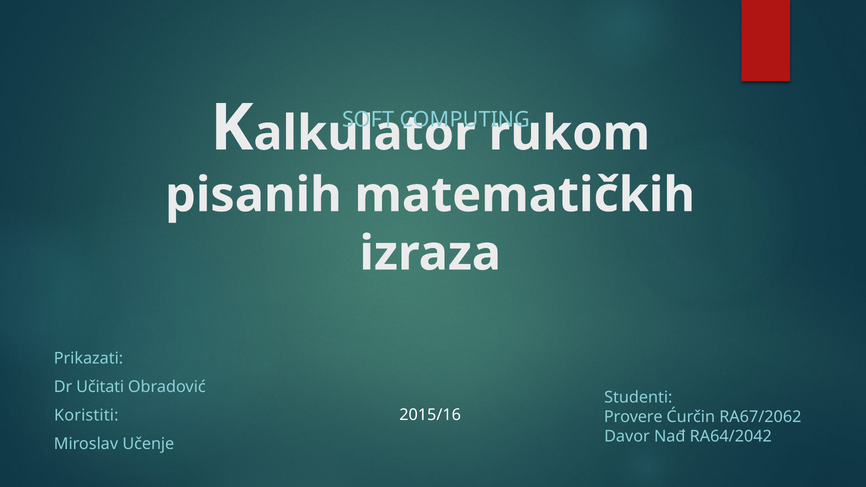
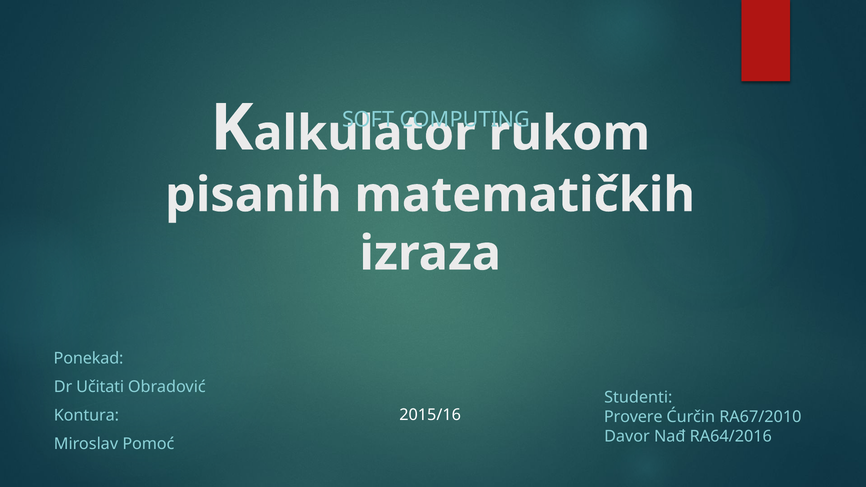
Prikazati: Prikazati -> Ponekad
Koristiti: Koristiti -> Kontura
RA67/2062: RA67/2062 -> RA67/2010
RA64/2042: RA64/2042 -> RA64/2016
Učenje: Učenje -> Pomoć
